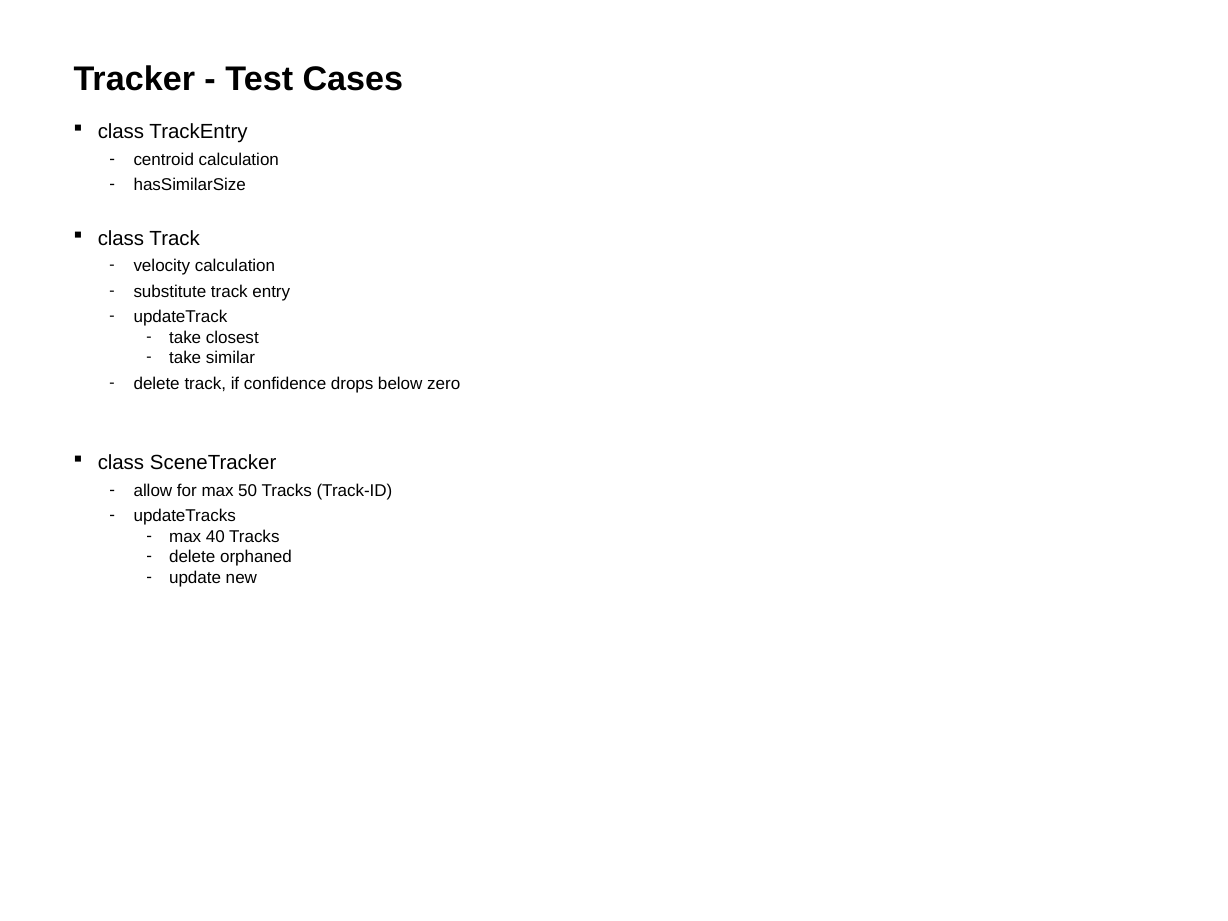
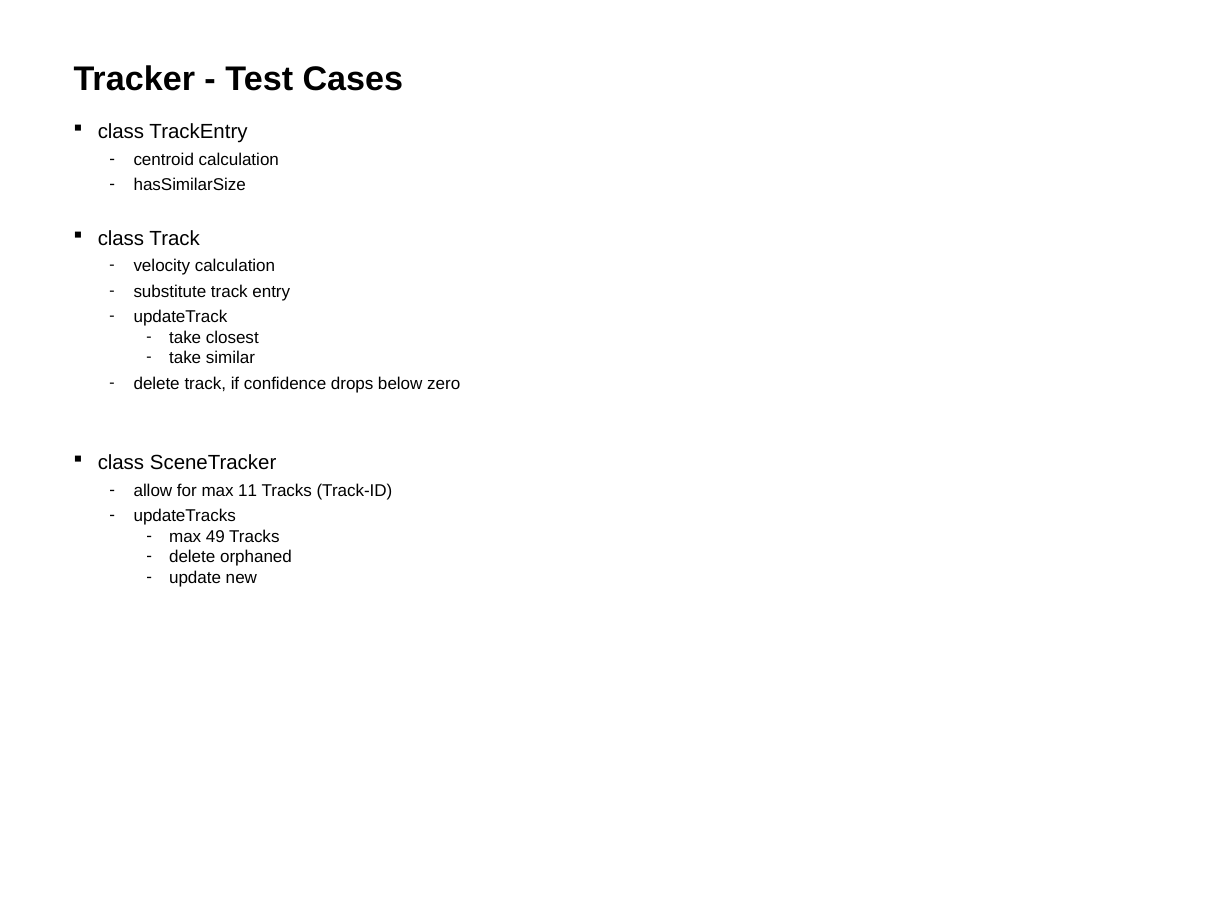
50: 50 -> 11
40: 40 -> 49
